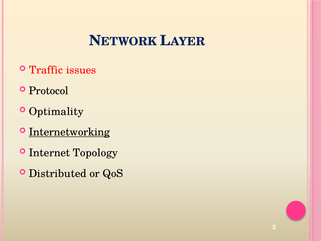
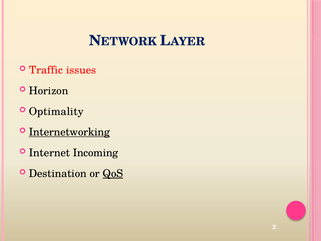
Protocol: Protocol -> Horizon
Topology: Topology -> Incoming
Distributed: Distributed -> Destination
QoS underline: none -> present
